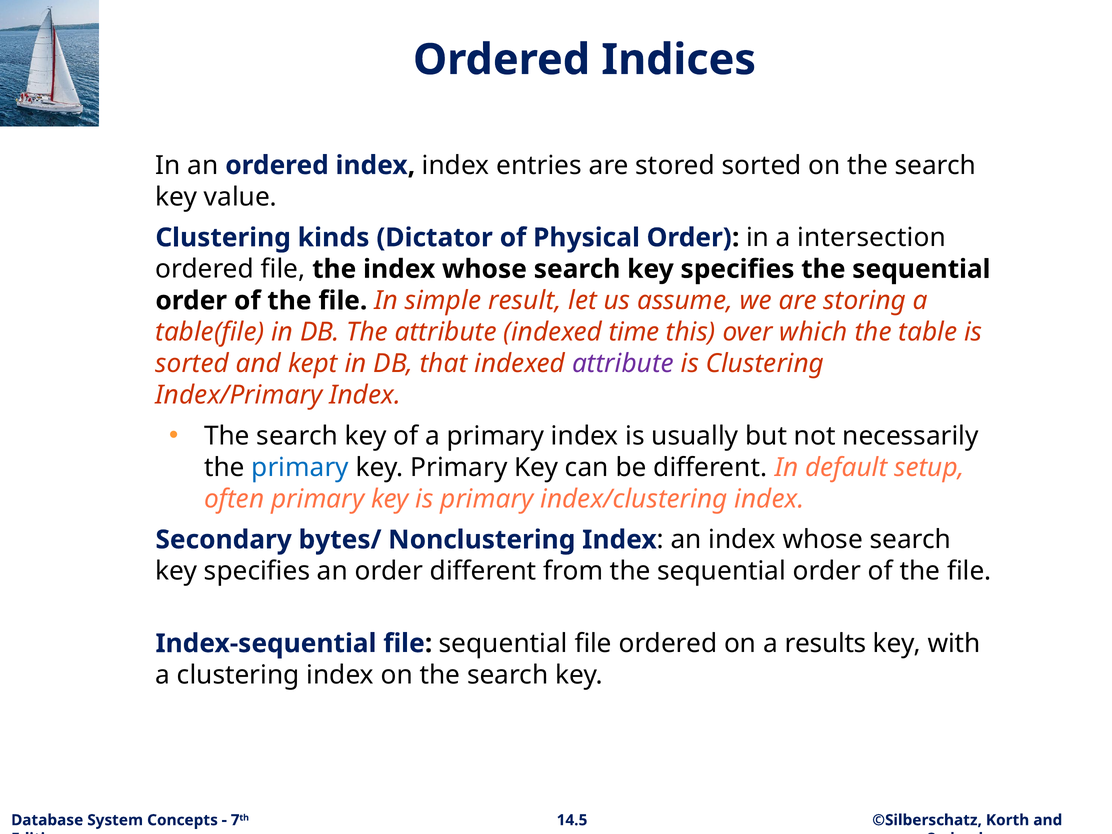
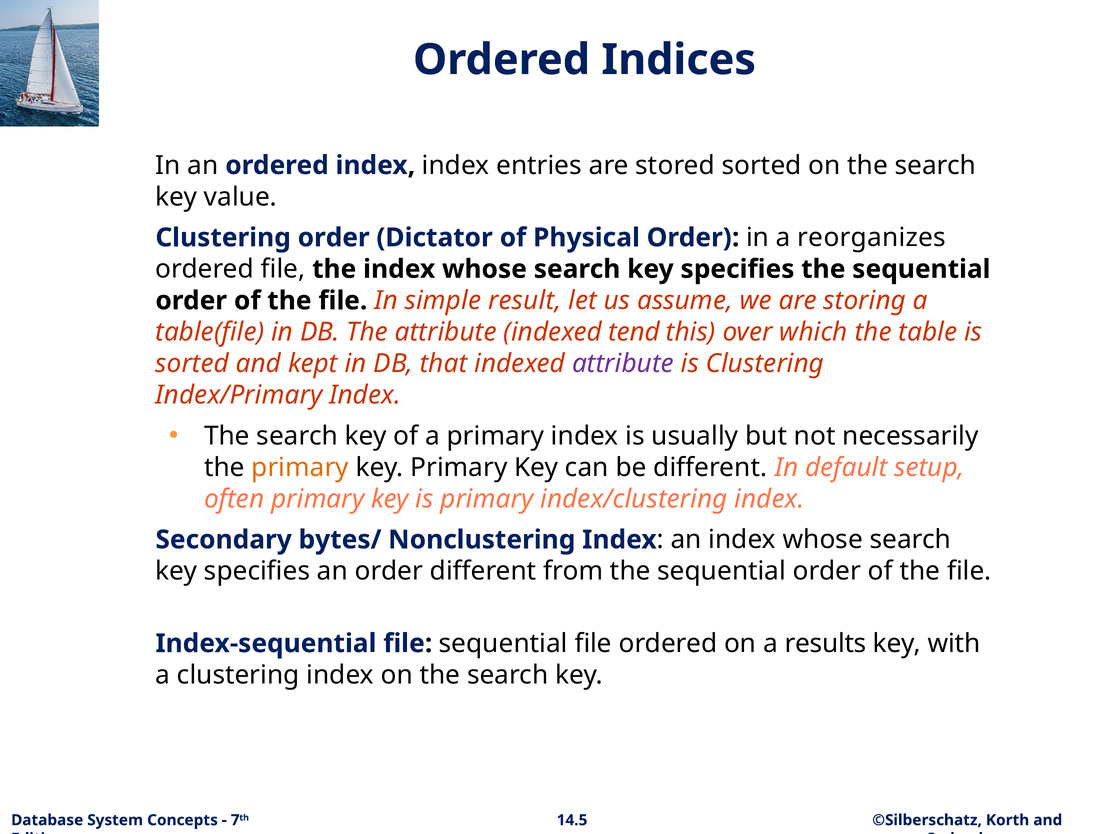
Clustering kinds: kinds -> order
intersection: intersection -> reorganizes
time: time -> tend
primary at (300, 467) colour: blue -> orange
